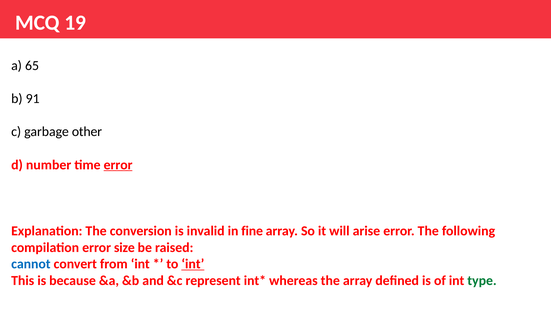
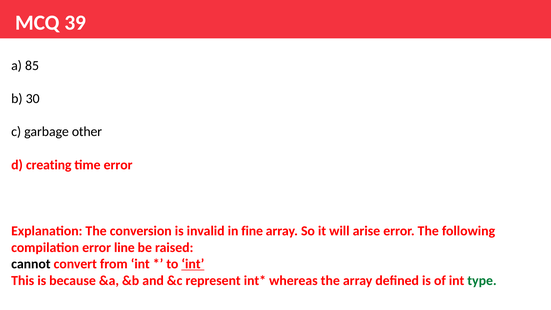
19: 19 -> 39
65: 65 -> 85
91: 91 -> 30
number: number -> creating
error at (118, 165) underline: present -> none
size: size -> line
cannot colour: blue -> black
